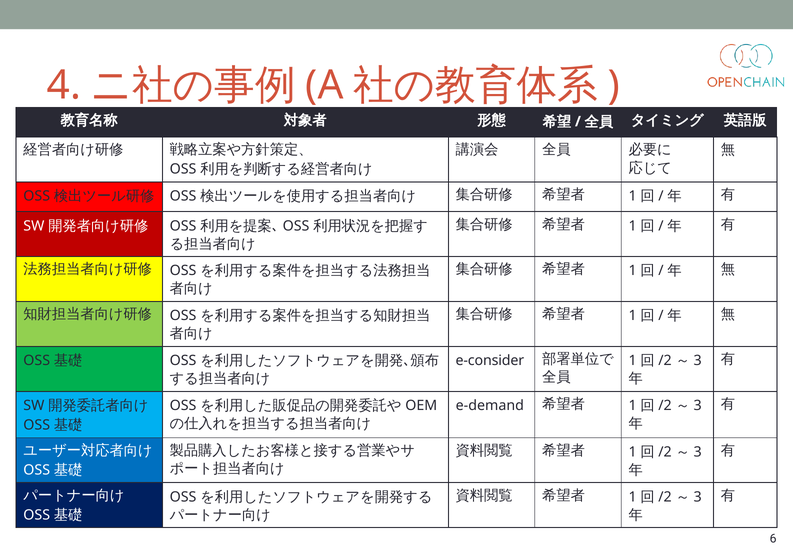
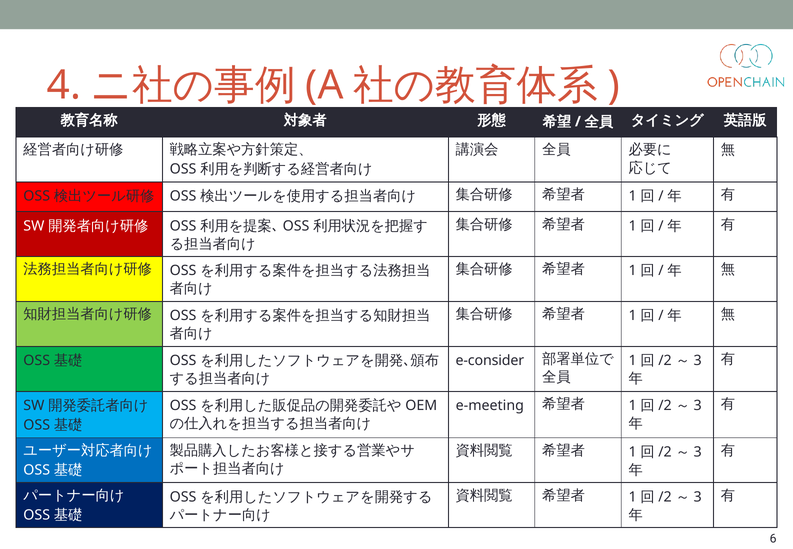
e-demand: e-demand -> e-meeting
